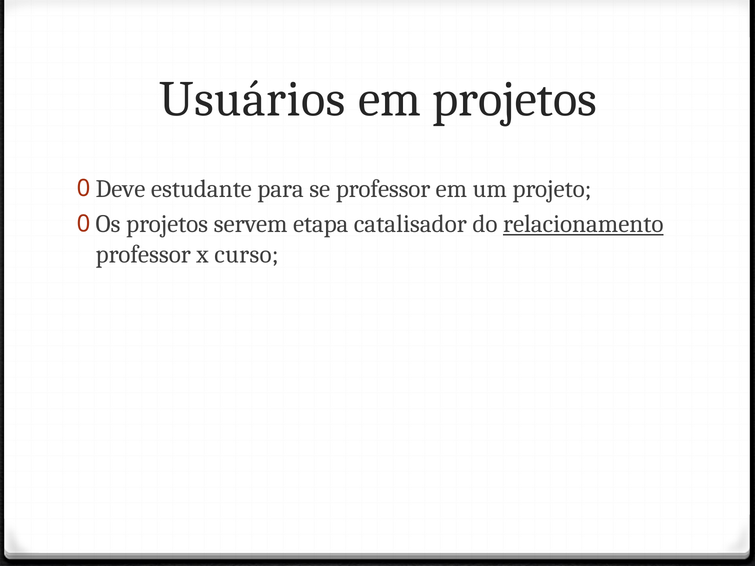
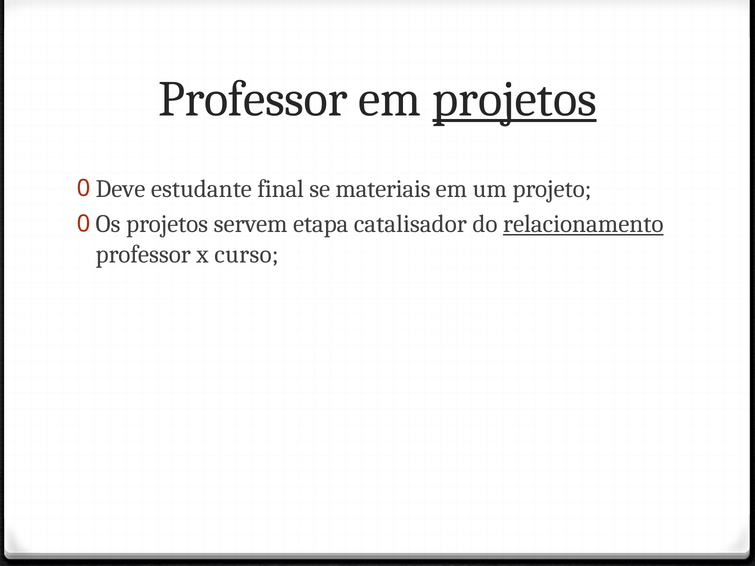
Usuários at (252, 99): Usuários -> Professor
projetos at (515, 99) underline: none -> present
para: para -> final
se professor: professor -> materiais
